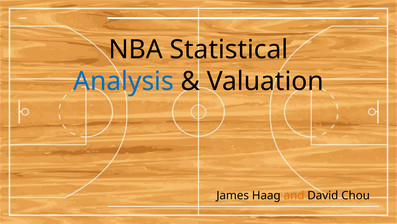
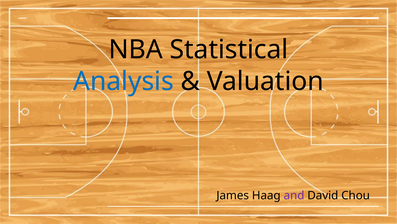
and colour: orange -> purple
